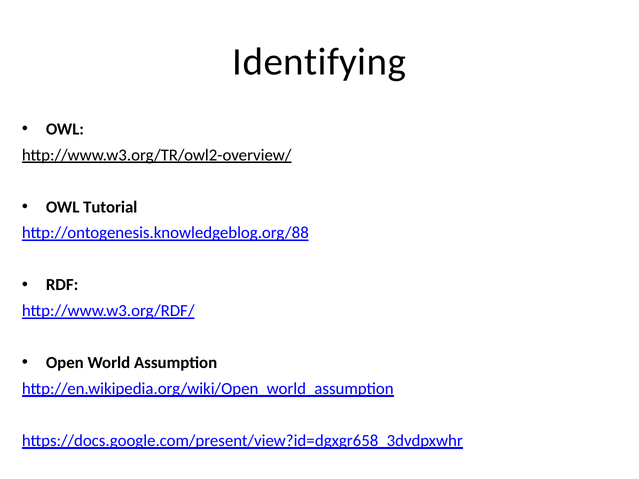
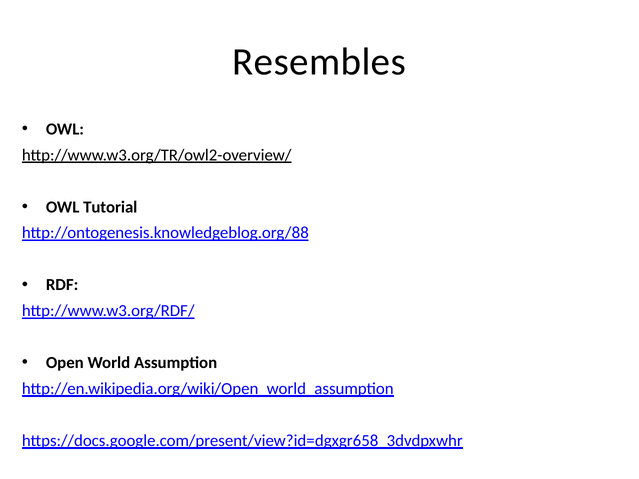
Identifying: Identifying -> Resembles
